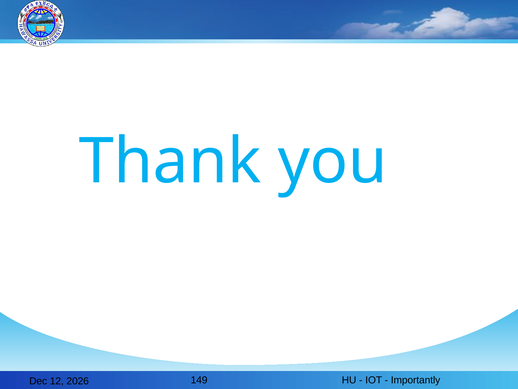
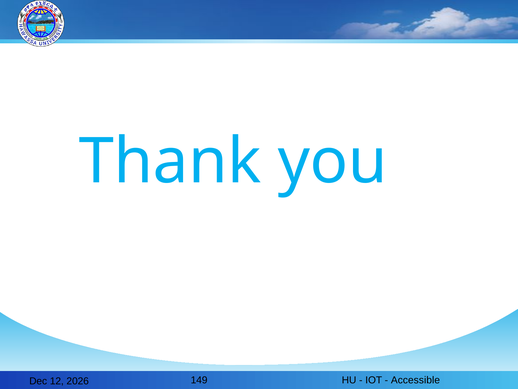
Importantly: Importantly -> Accessible
